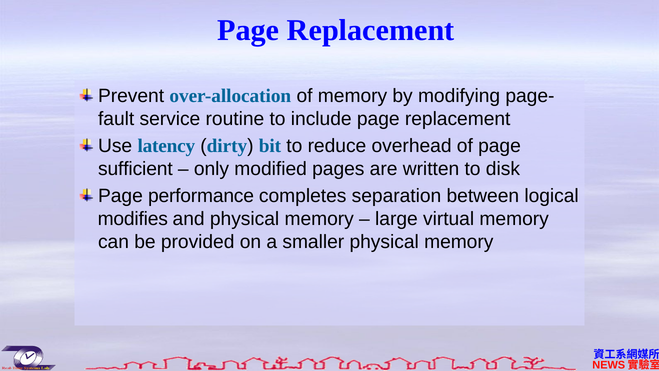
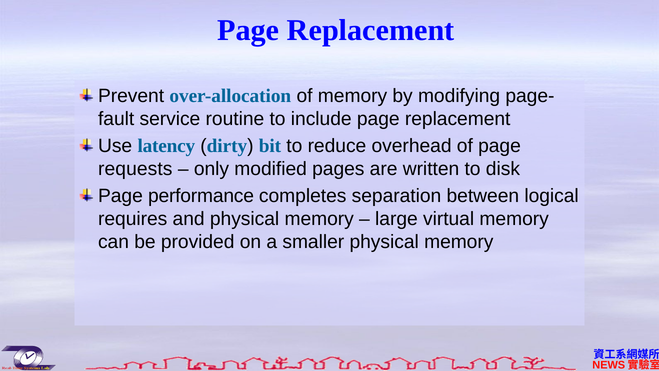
sufficient: sufficient -> requests
modifies: modifies -> requires
